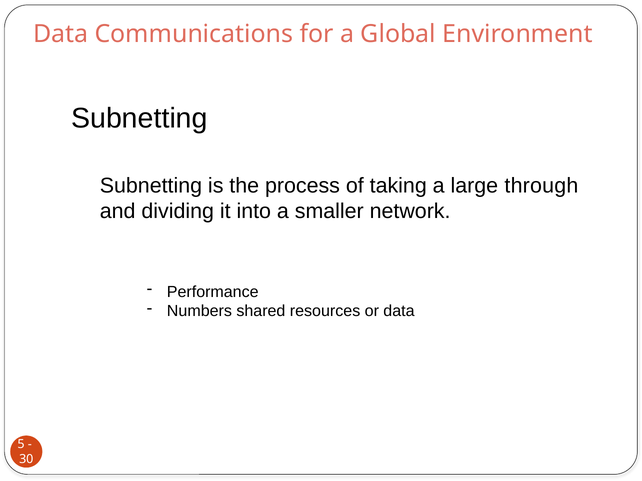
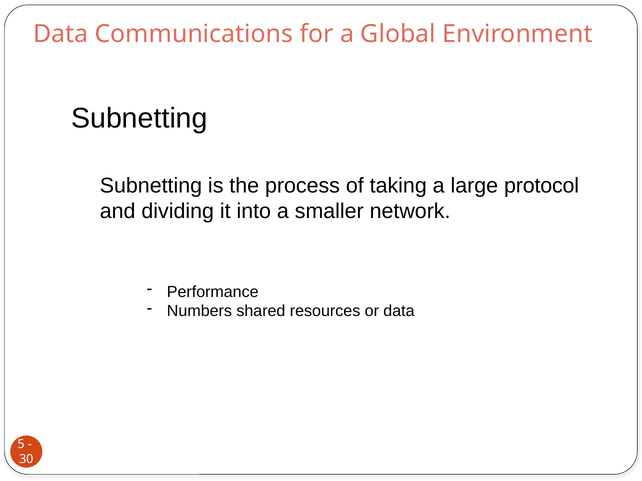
through: through -> protocol
